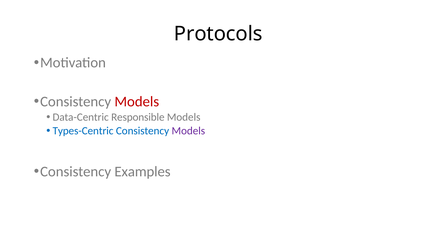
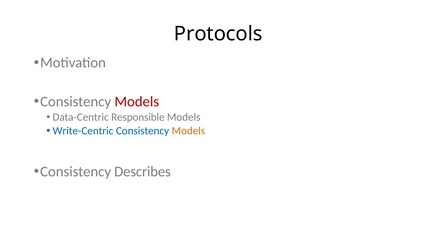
Types-Centric: Types-Centric -> Write-Centric
Models at (188, 131) colour: purple -> orange
Examples: Examples -> Describes
